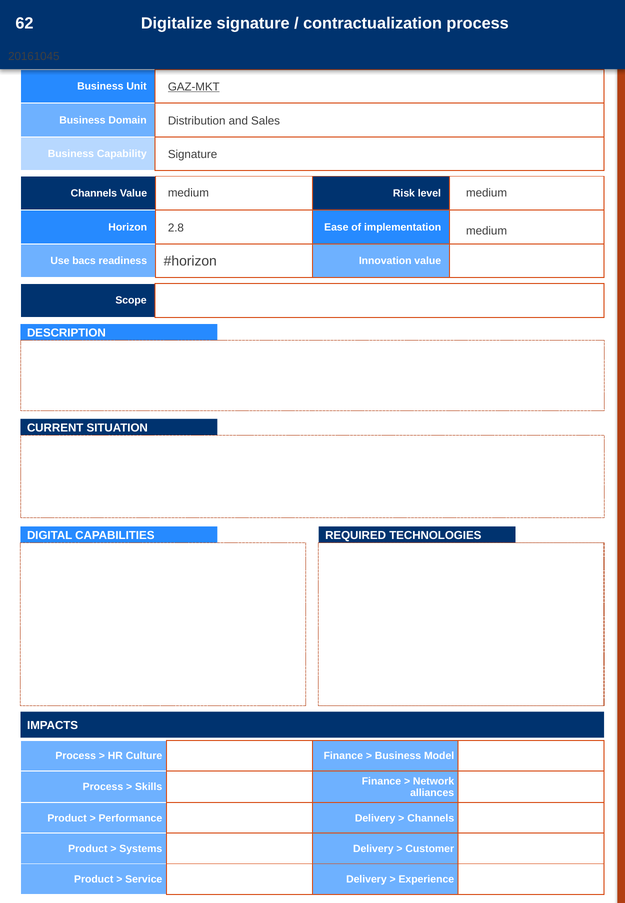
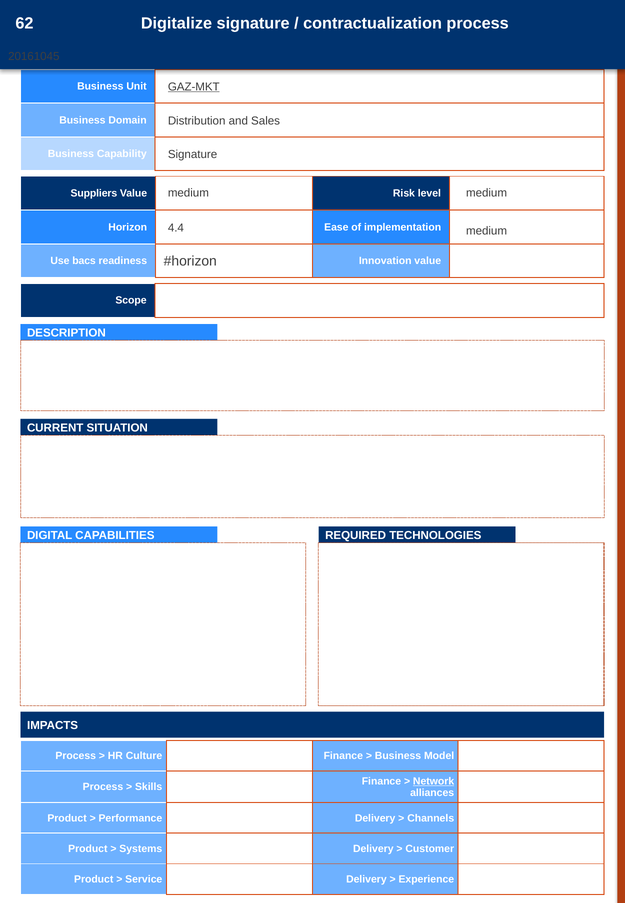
Channels at (94, 193): Channels -> Suppliers
2.8: 2.8 -> 4.4
Network underline: none -> present
